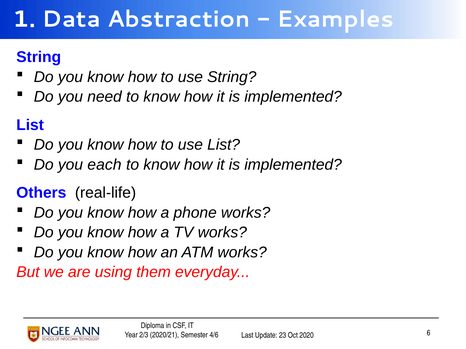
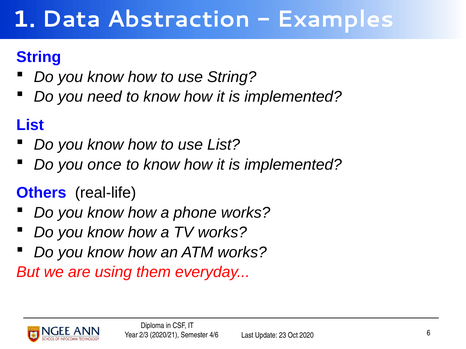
each: each -> once
